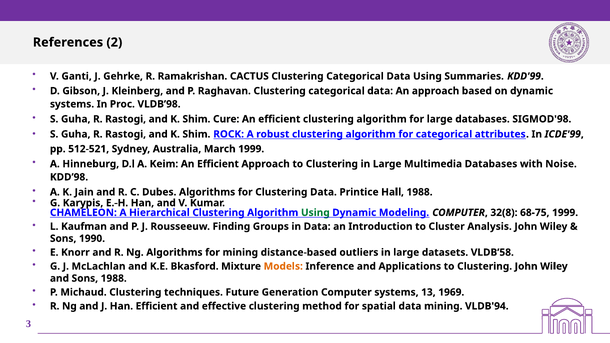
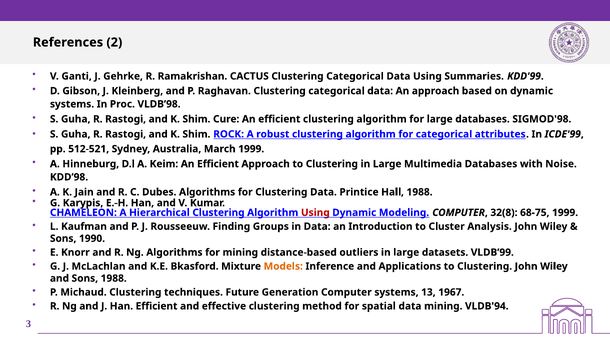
Using at (315, 213) colour: green -> red
VLDB’58: VLDB’58 -> VLDB’99
1969: 1969 -> 1967
